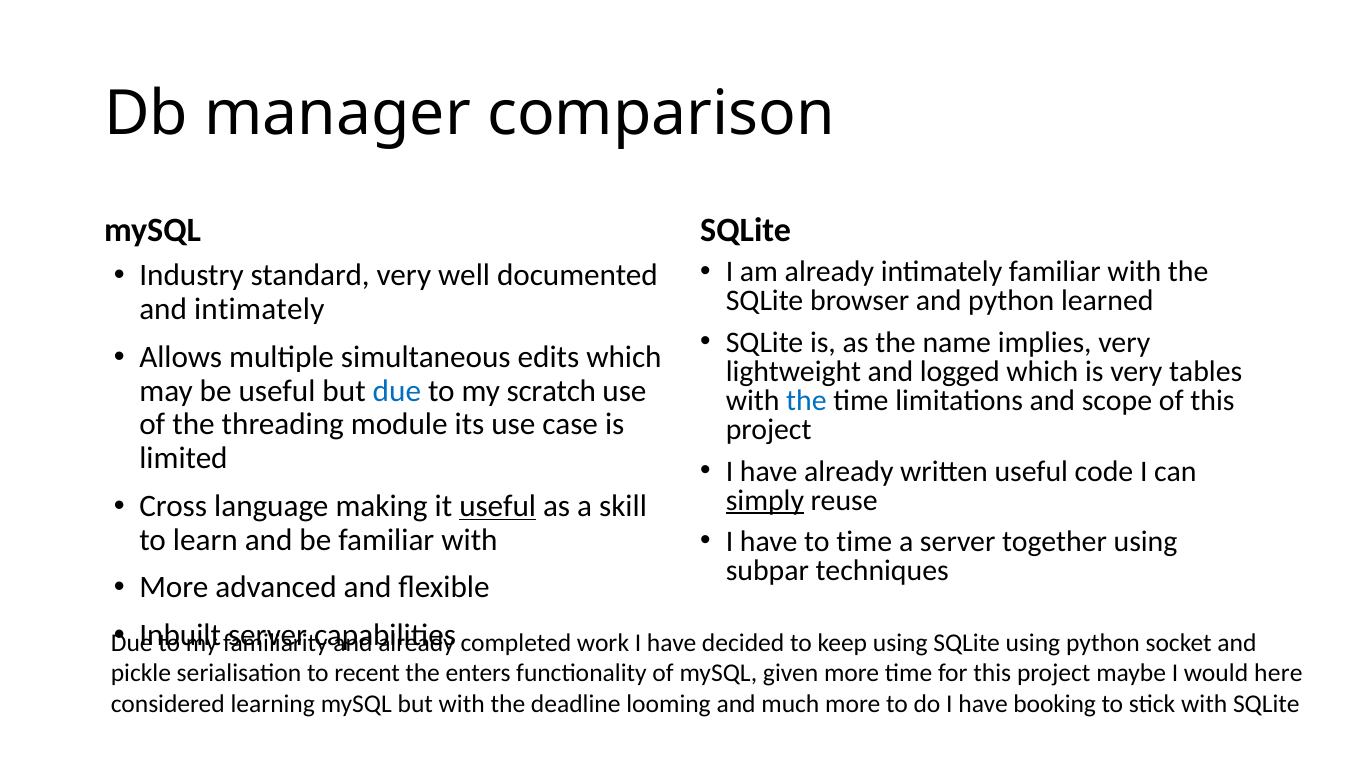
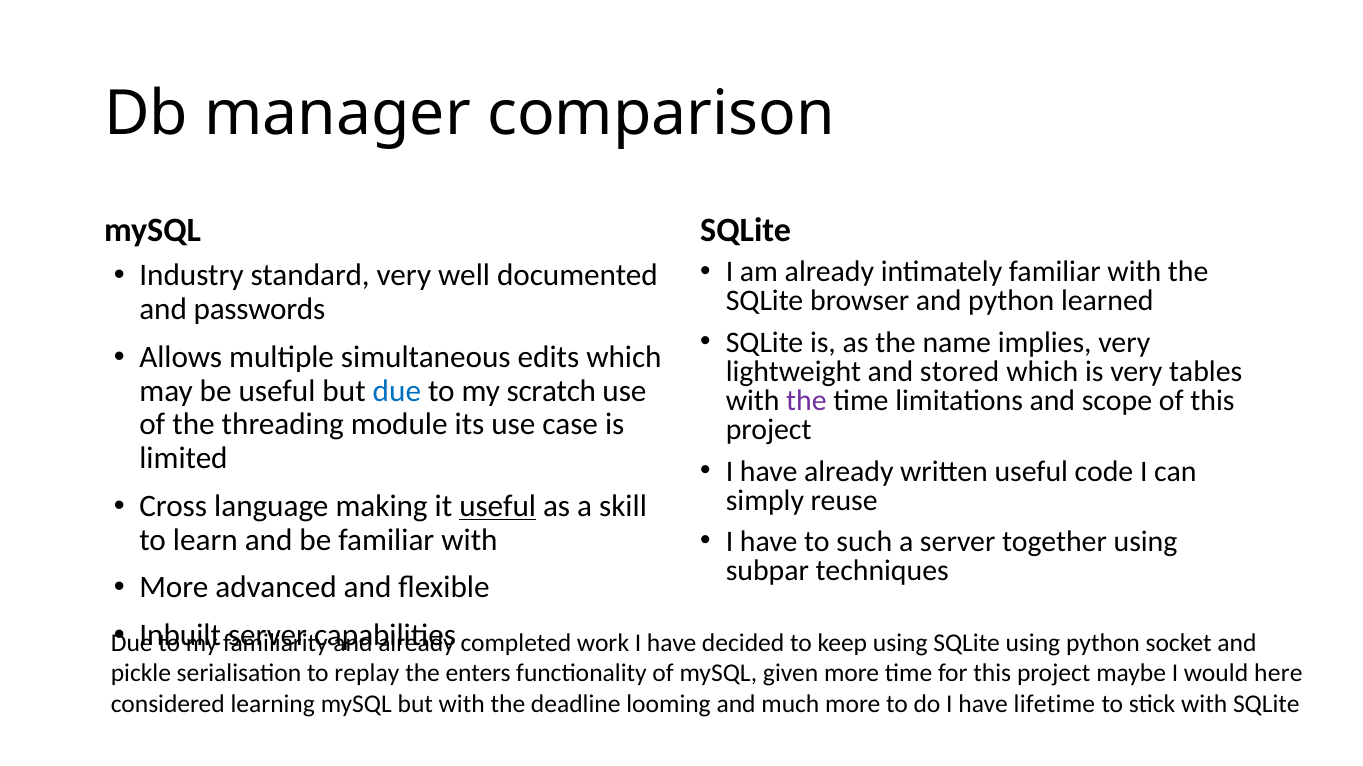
and intimately: intimately -> passwords
logged: logged -> stored
the at (806, 401) colour: blue -> purple
simply underline: present -> none
to time: time -> such
recent: recent -> replay
booking: booking -> lifetime
